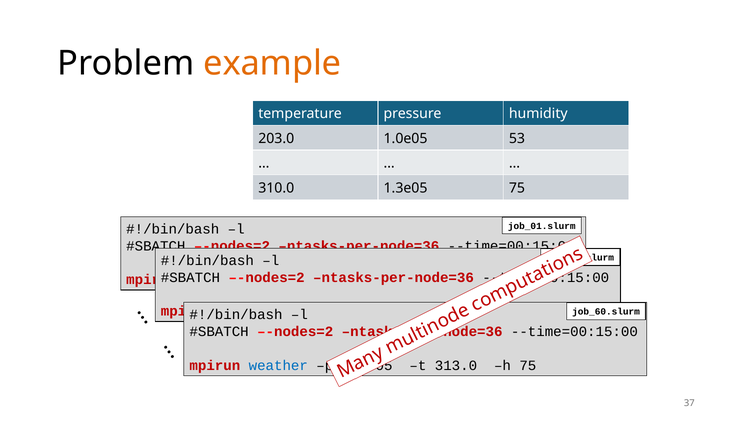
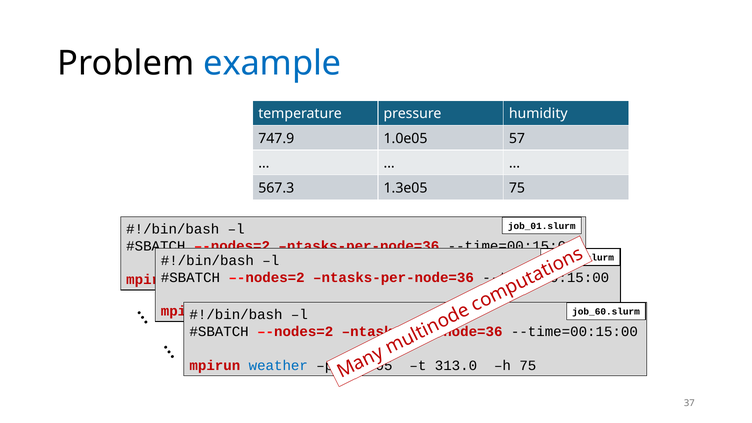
example colour: orange -> blue
203.0: 203.0 -> 747.9
53: 53 -> 57
310.0: 310.0 -> 567.3
